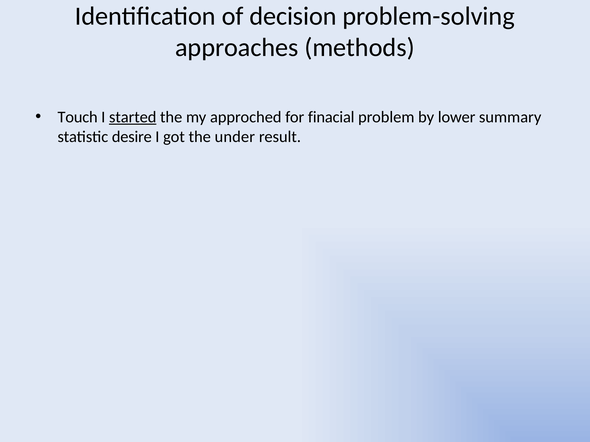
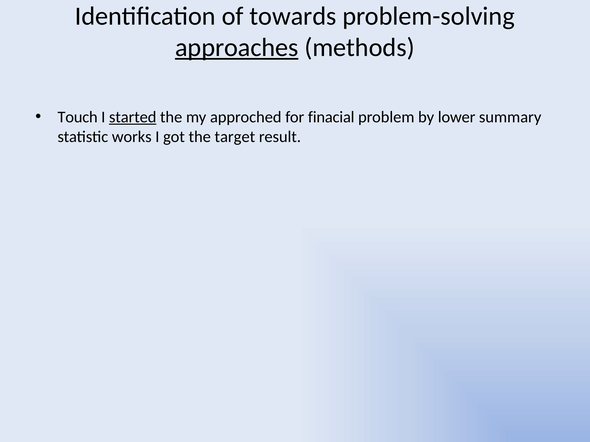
decision: decision -> towards
approaches underline: none -> present
desire: desire -> works
under: under -> target
